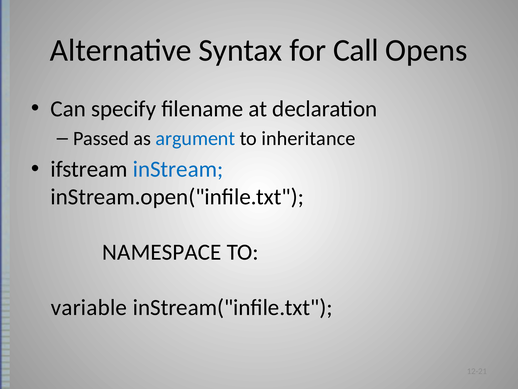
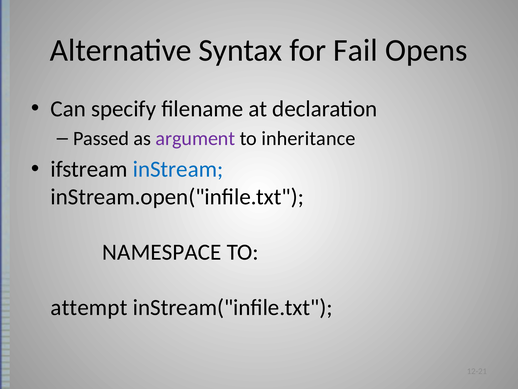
Call: Call -> Fail
argument colour: blue -> purple
variable: variable -> attempt
